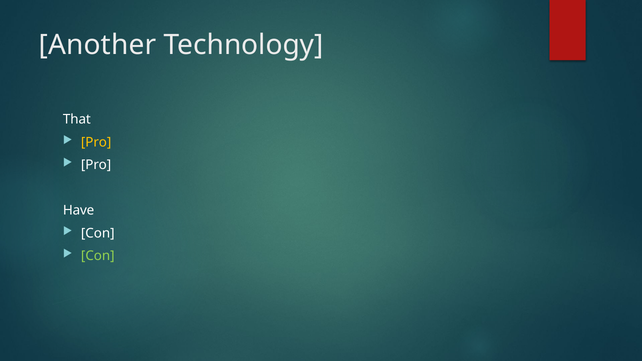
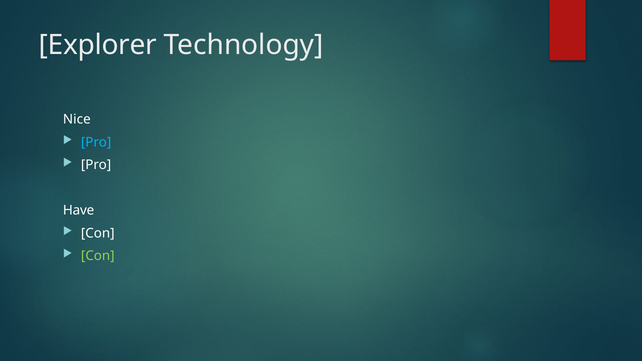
Another: Another -> Explorer
That: That -> Nice
Pro at (96, 142) colour: yellow -> light blue
